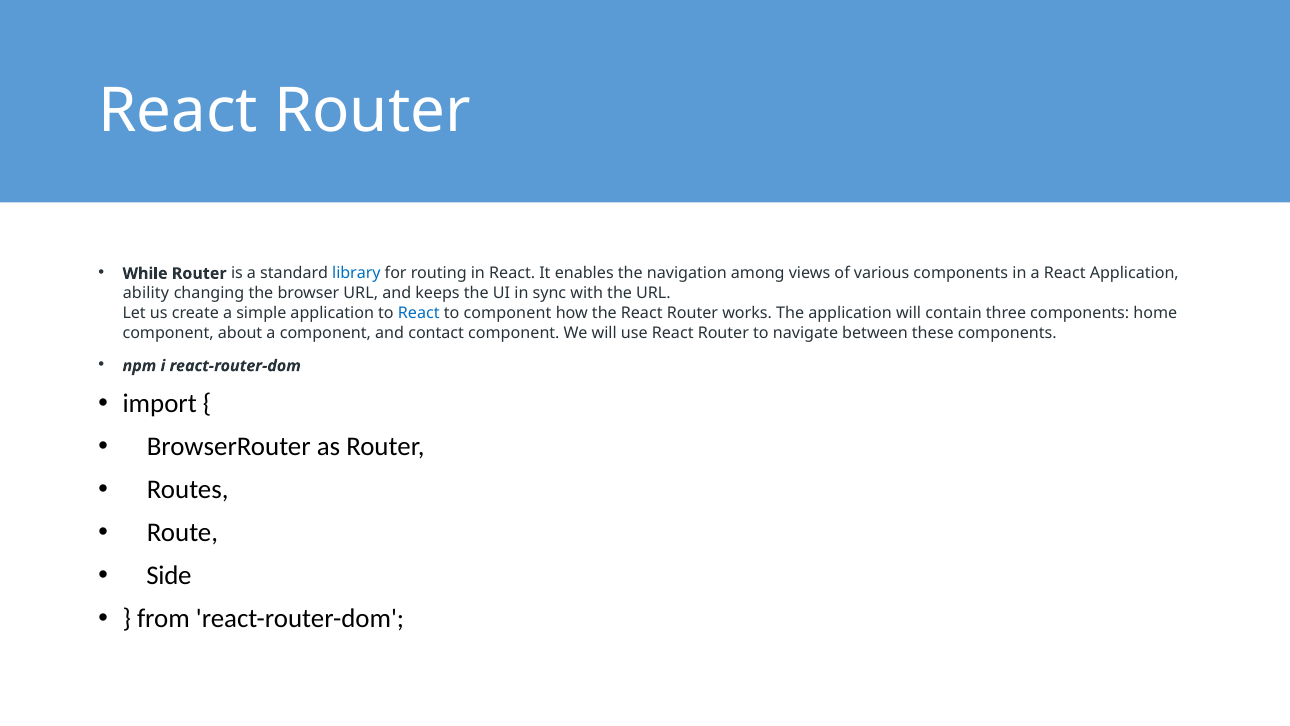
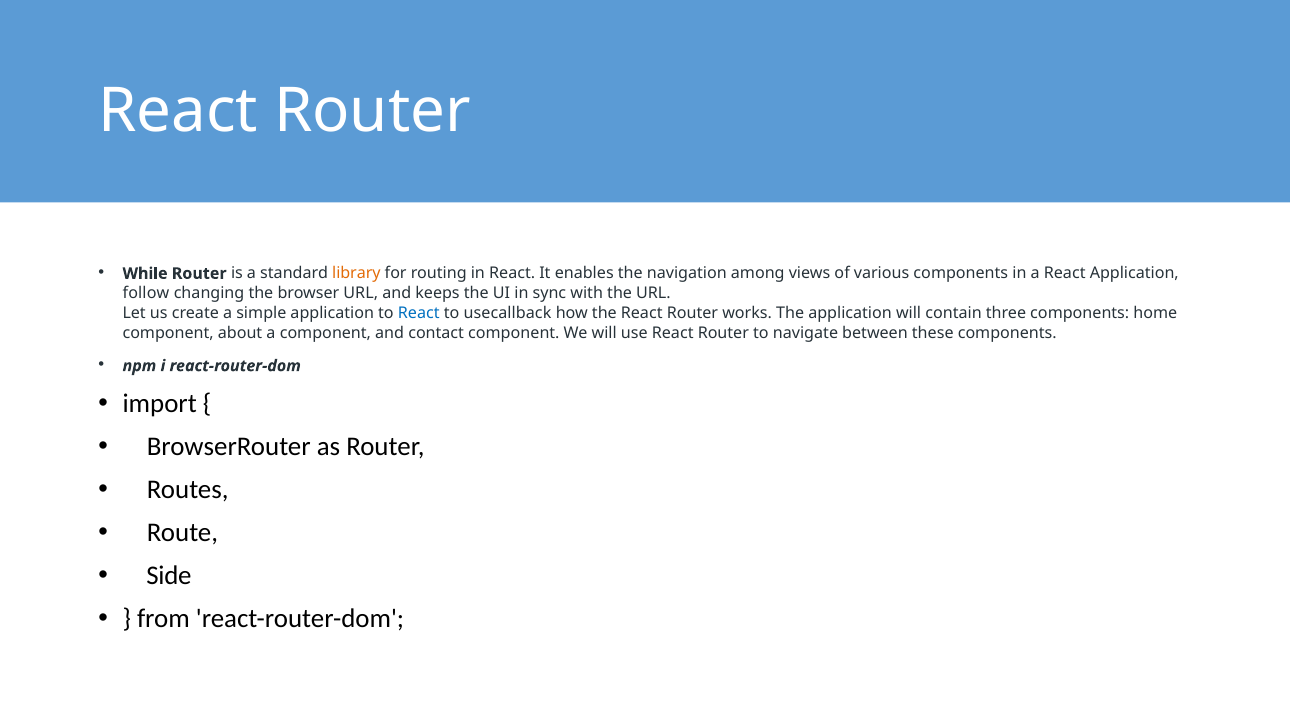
library colour: blue -> orange
ability: ability -> follow
to component: component -> usecallback
